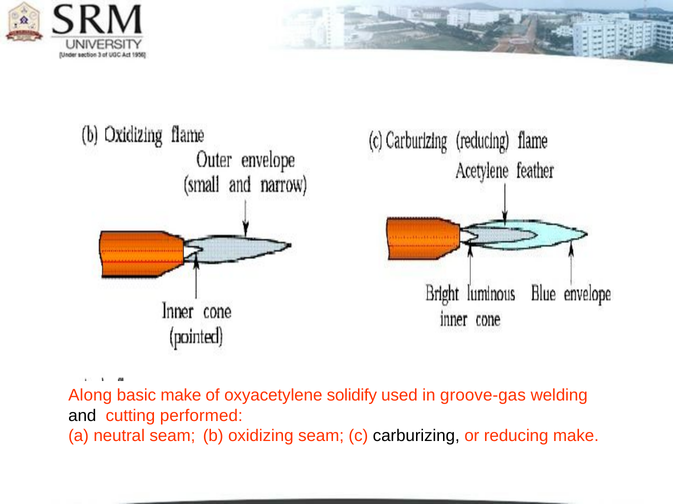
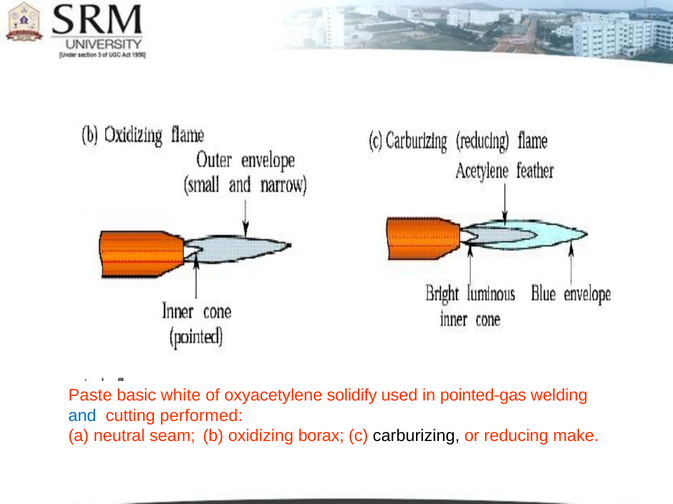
Along: Along -> Paste
basic make: make -> white
groove-gas: groove-gas -> pointed-gas
and colour: black -> blue
oxidizing seam: seam -> borax
